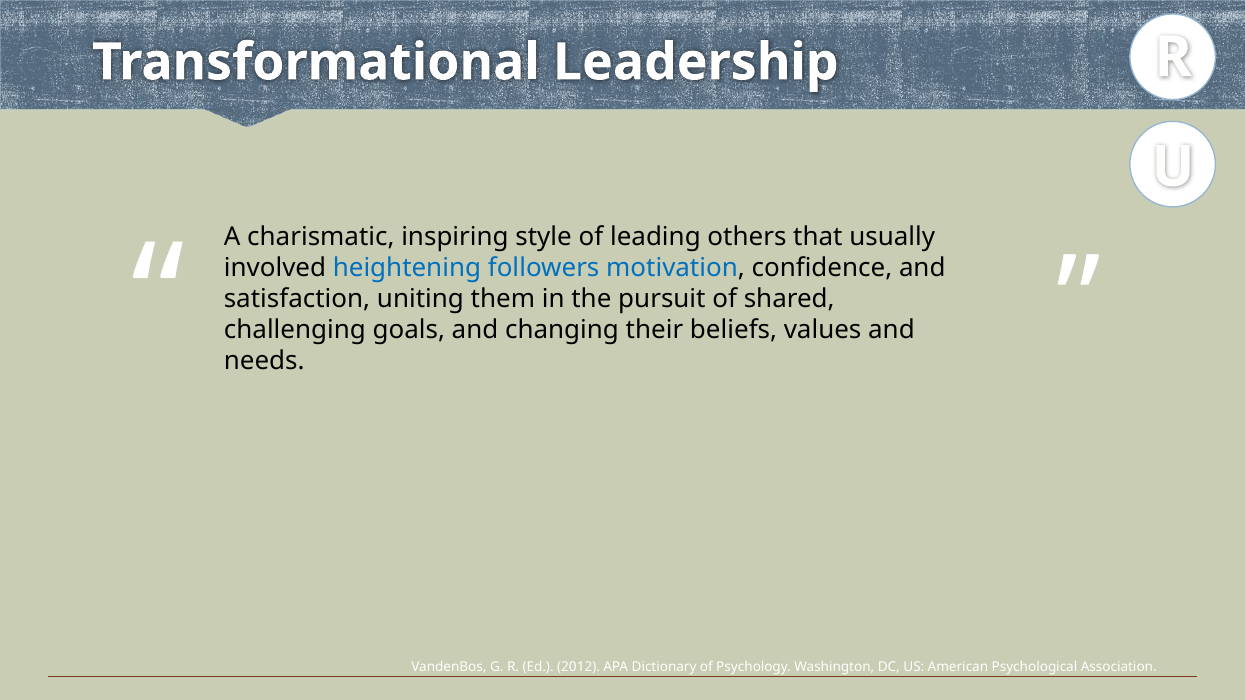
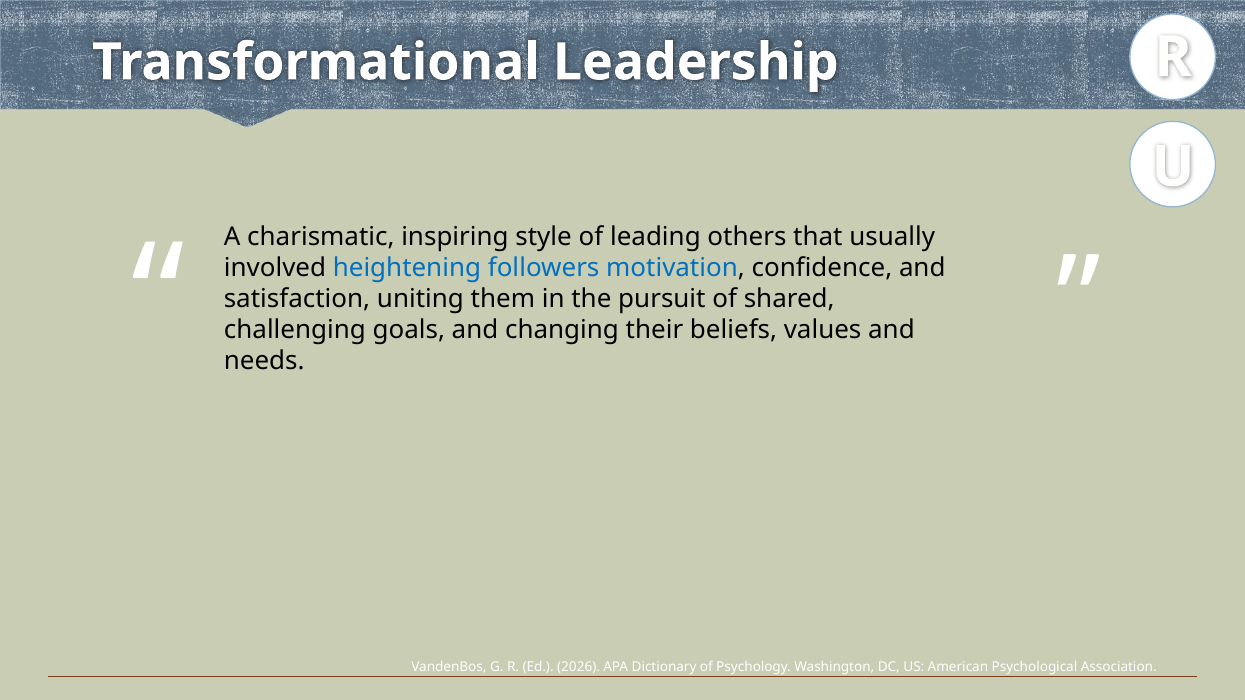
2012: 2012 -> 2026
